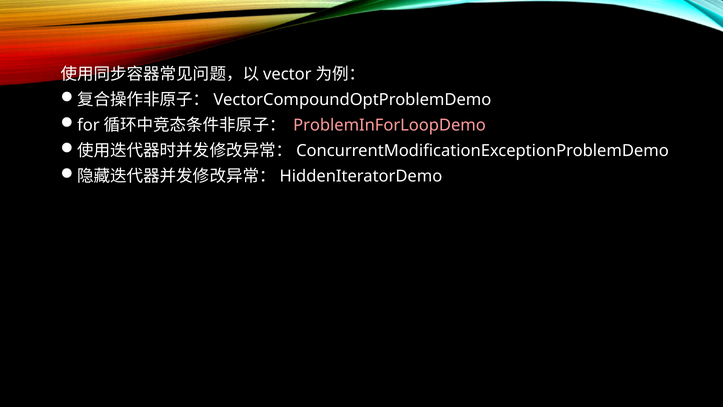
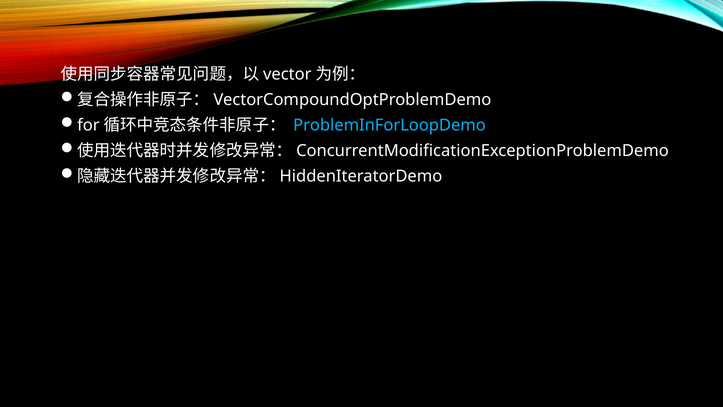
ProblemInForLoopDemo colour: pink -> light blue
